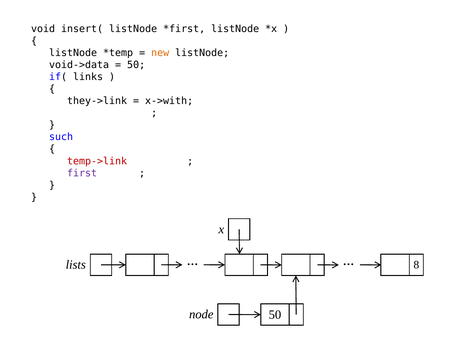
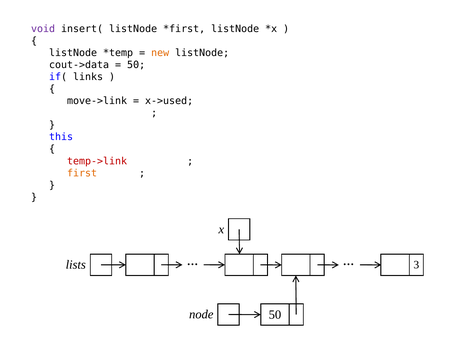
void colour: black -> purple
void->data: void->data -> cout->data
they->link: they->link -> move->link
x->with: x->with -> x->used
such: such -> this
first colour: purple -> orange
8: 8 -> 3
